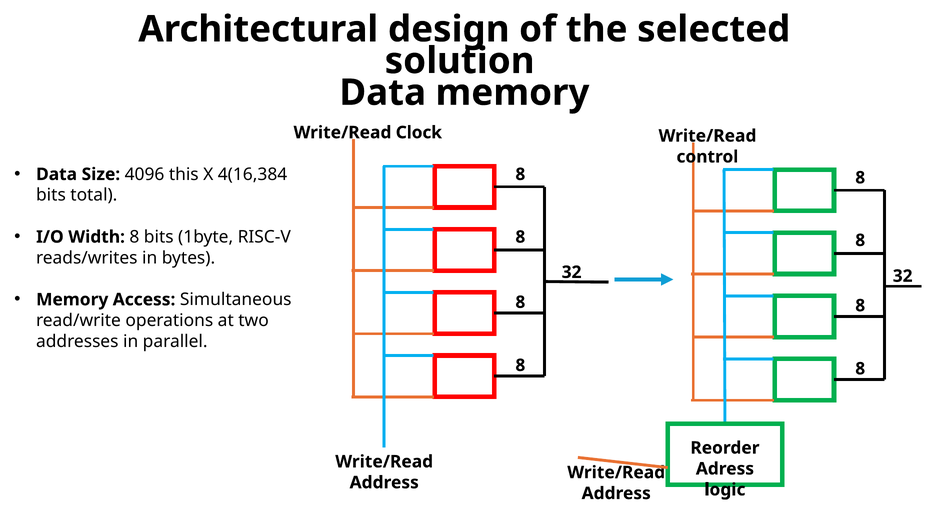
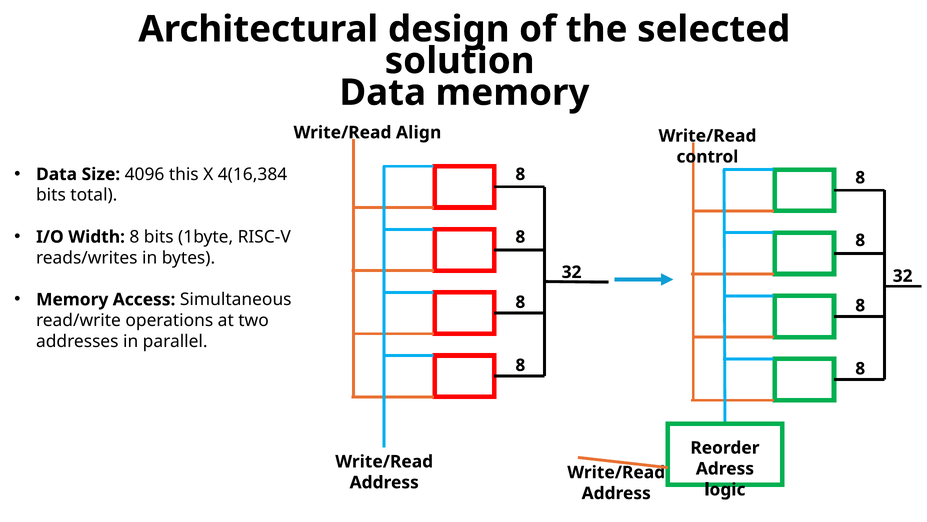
Clock: Clock -> Align
